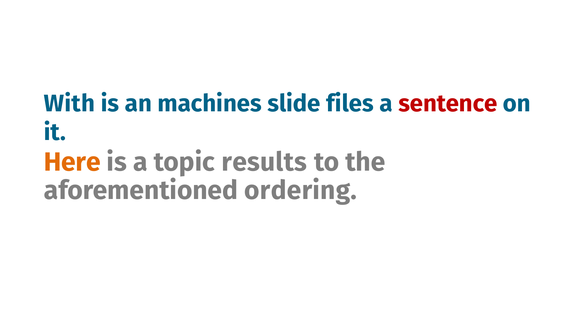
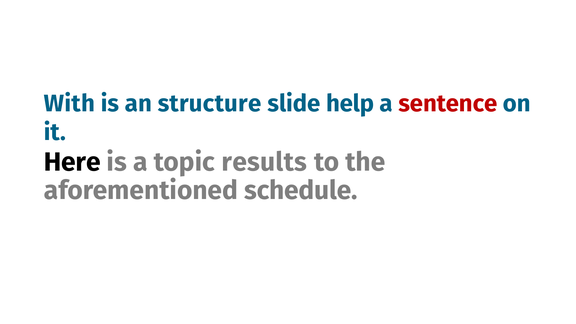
machines: machines -> structure
files: files -> help
Here colour: orange -> black
ordering: ordering -> schedule
